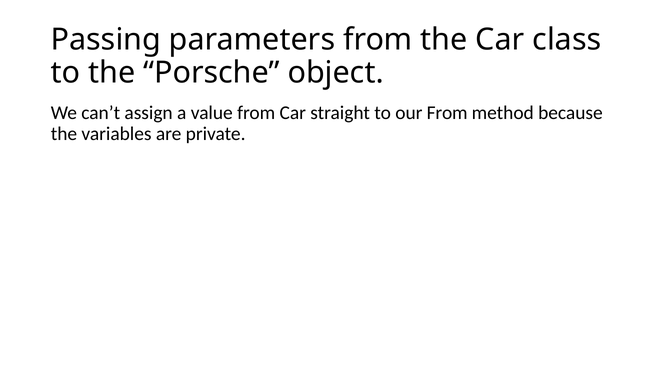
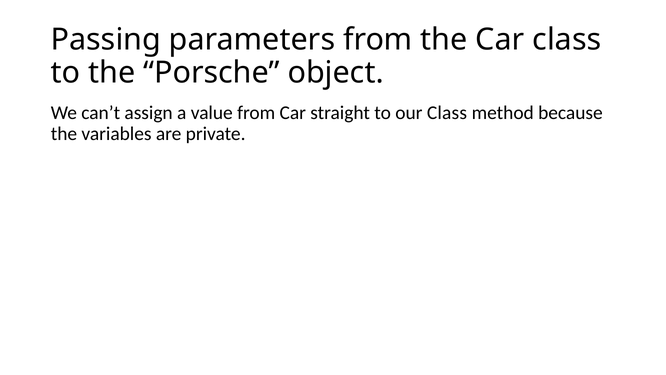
our From: From -> Class
